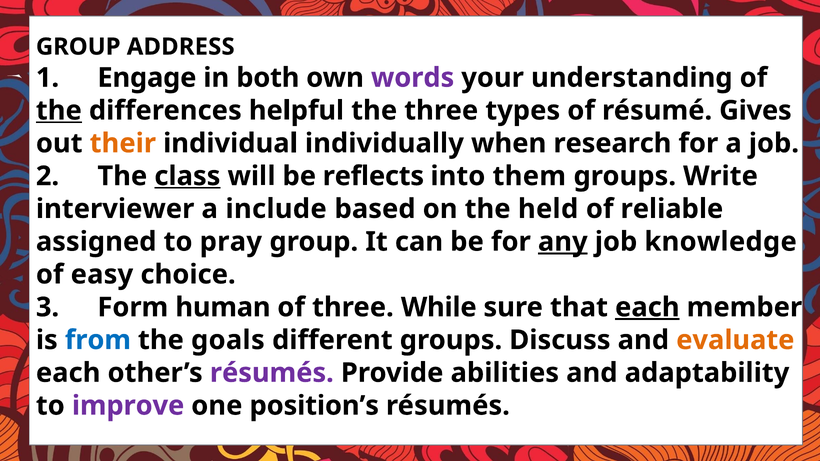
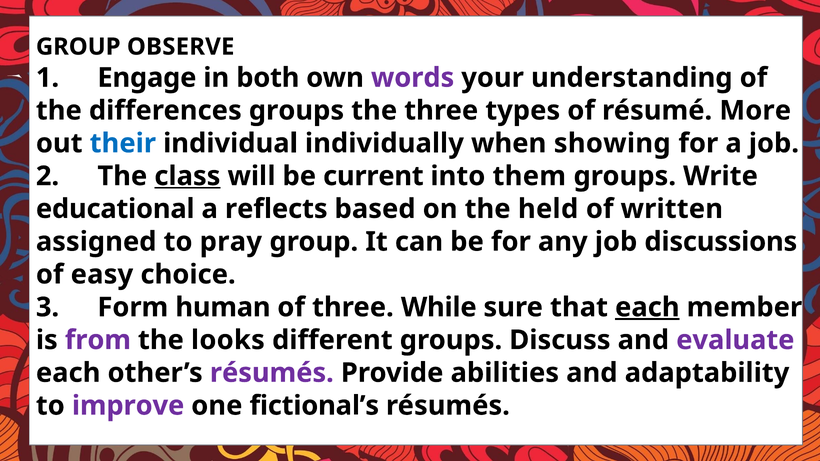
ADDRESS: ADDRESS -> OBSERVE
the at (59, 111) underline: present -> none
differences helpful: helpful -> groups
Gives: Gives -> More
their colour: orange -> blue
research: research -> showing
reflects: reflects -> current
interviewer: interviewer -> educational
include: include -> reflects
reliable: reliable -> written
any underline: present -> none
knowledge: knowledge -> discussions
from colour: blue -> purple
goals: goals -> looks
evaluate colour: orange -> purple
position’s: position’s -> fictional’s
